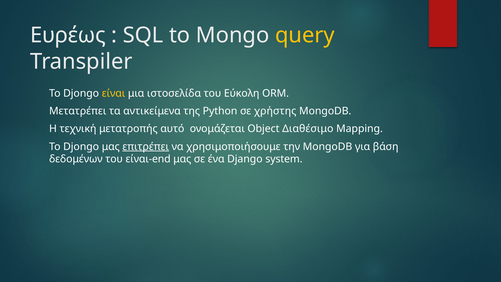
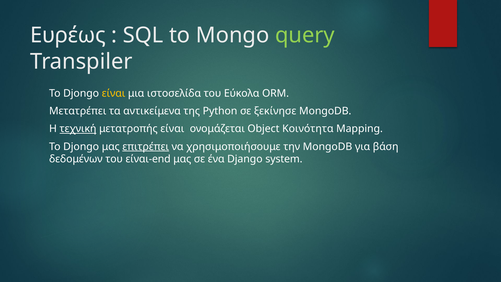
query colour: yellow -> light green
Εύκολη: Εύκολη -> Εύκολα
χρήστης: χρήστης -> ξεκίνησε
τεχνική underline: none -> present
μετατροπής αυτό: αυτό -> είναι
Διαθέσιμο: Διαθέσιμο -> Κοινότητα
